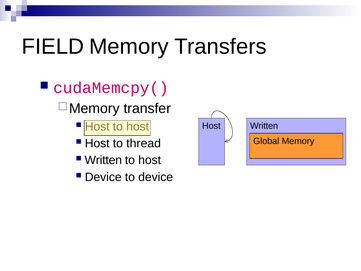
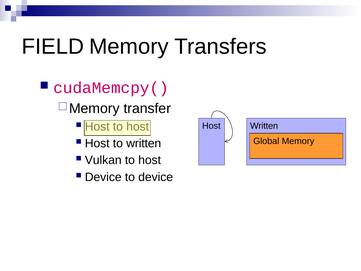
to thread: thread -> written
Written at (103, 160): Written -> Vulkan
